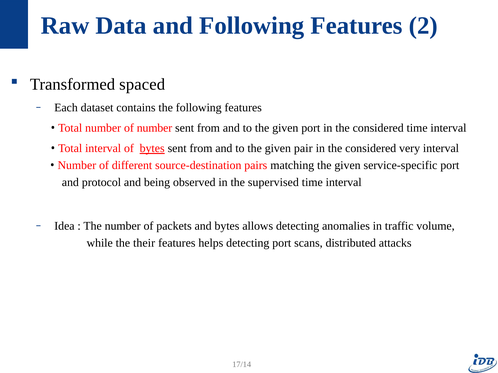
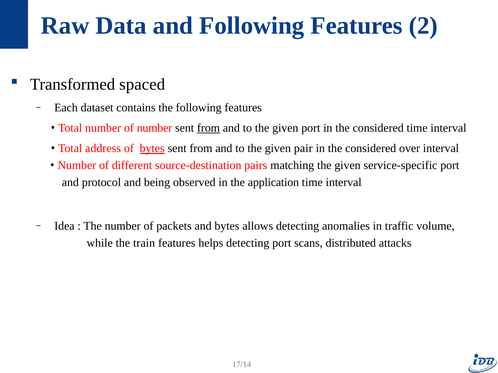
from at (208, 128) underline: none -> present
Total interval: interval -> address
very: very -> over
supervised: supervised -> application
their: their -> train
